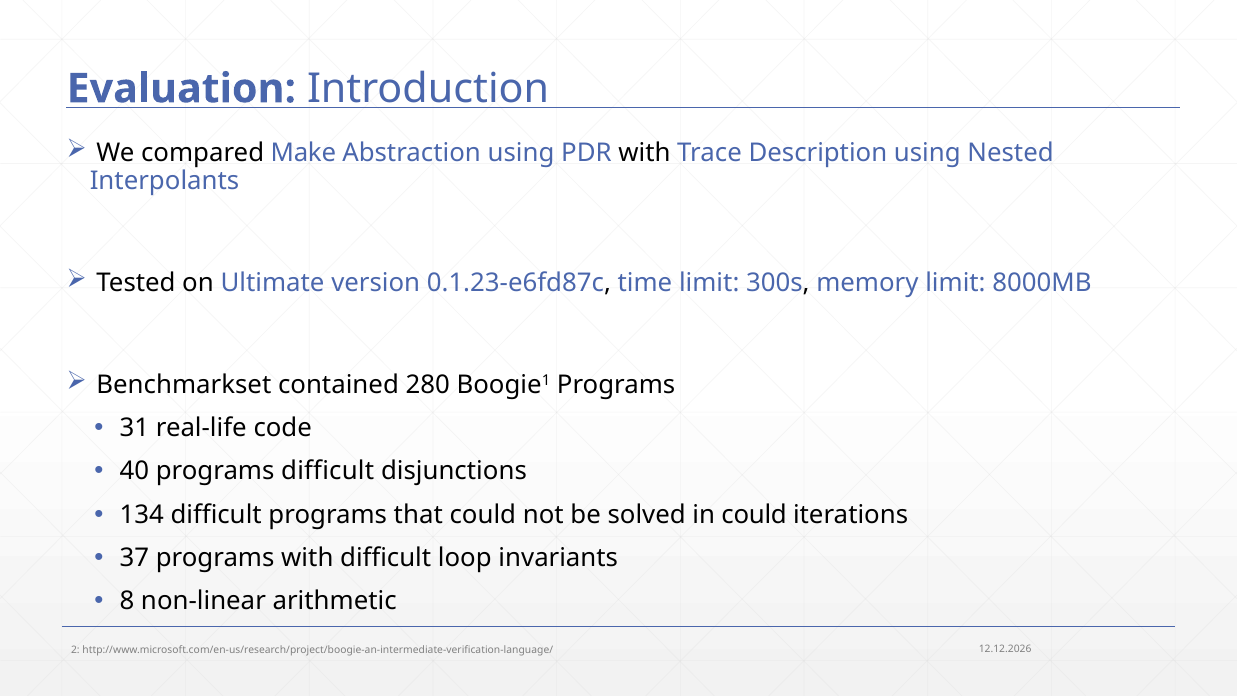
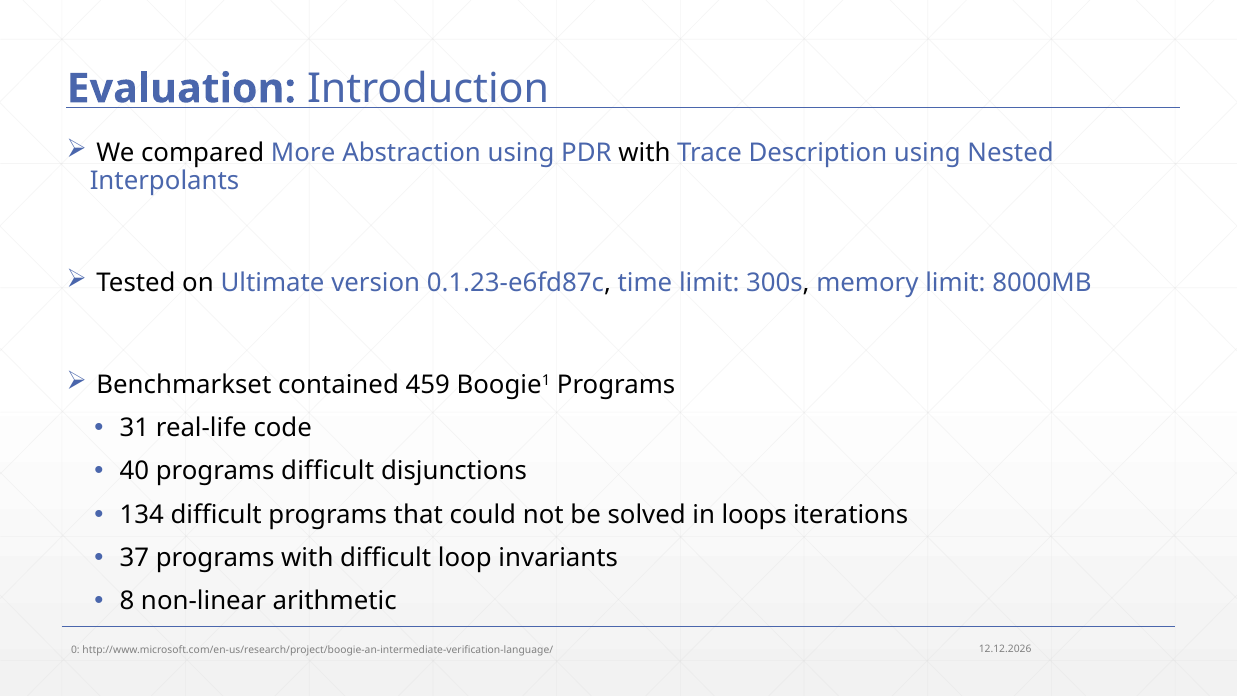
Make: Make -> More
280: 280 -> 459
in could: could -> loops
2: 2 -> 0
